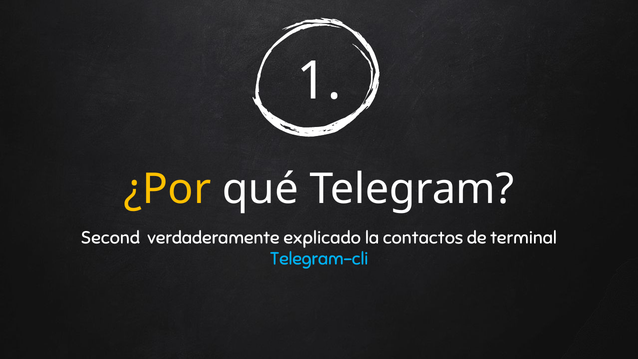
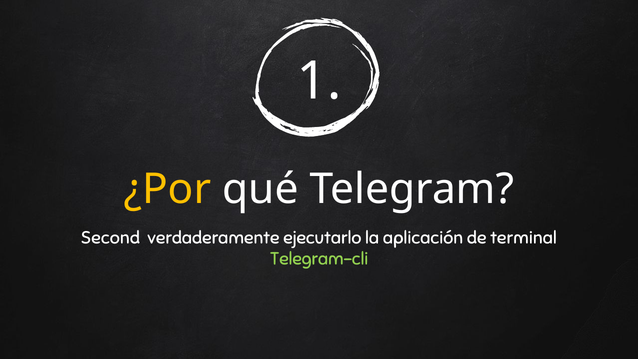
explicado: explicado -> ejecutarlo
contactos: contactos -> aplicación
Telegram-cli colour: light blue -> light green
